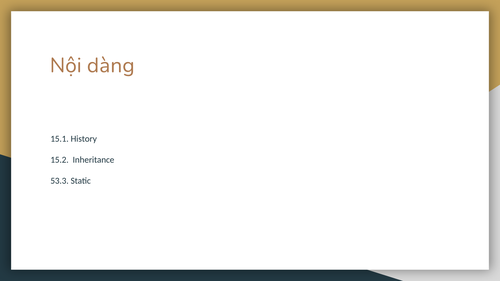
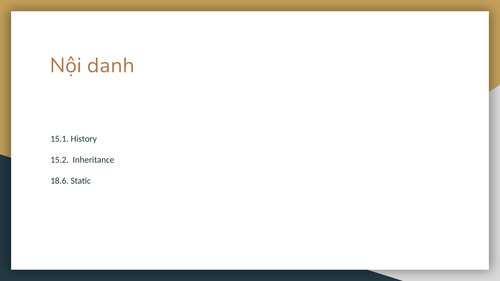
dàng: dàng -> danh
53.3: 53.3 -> 18.6
